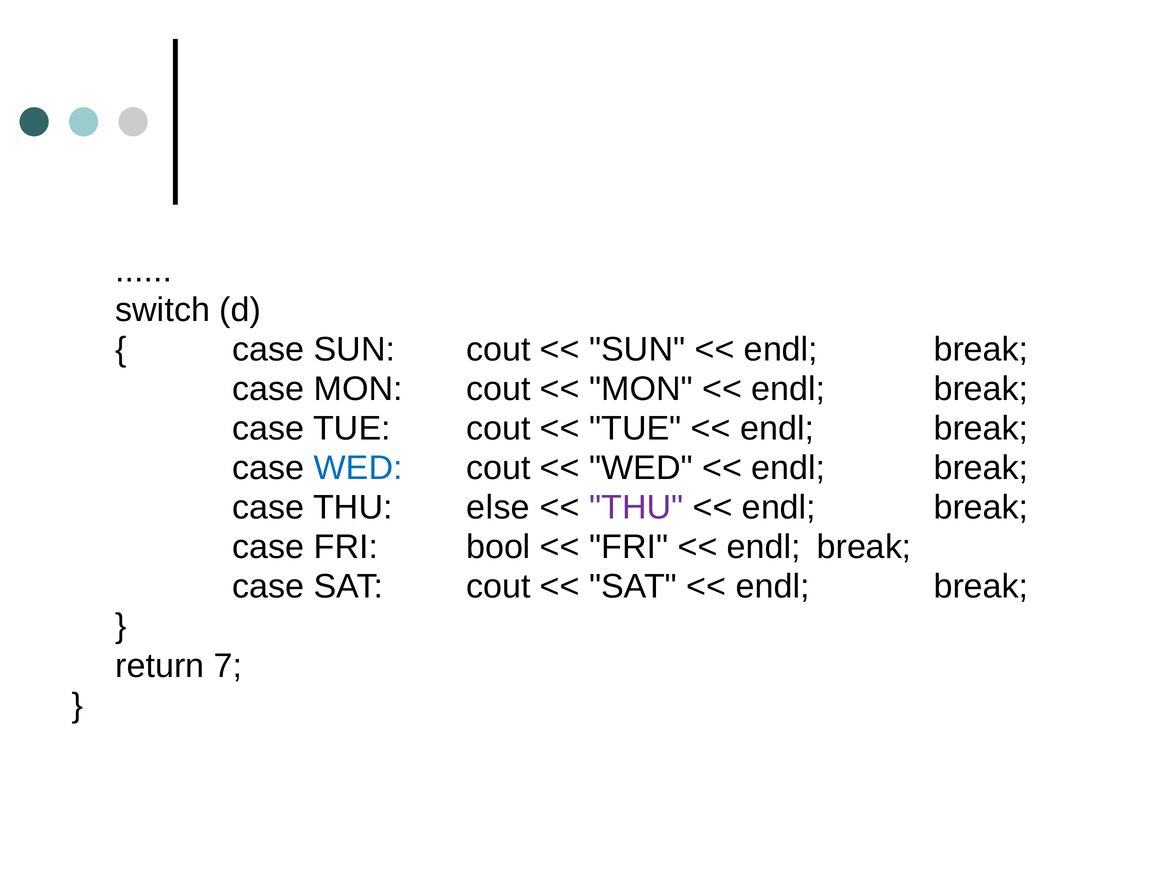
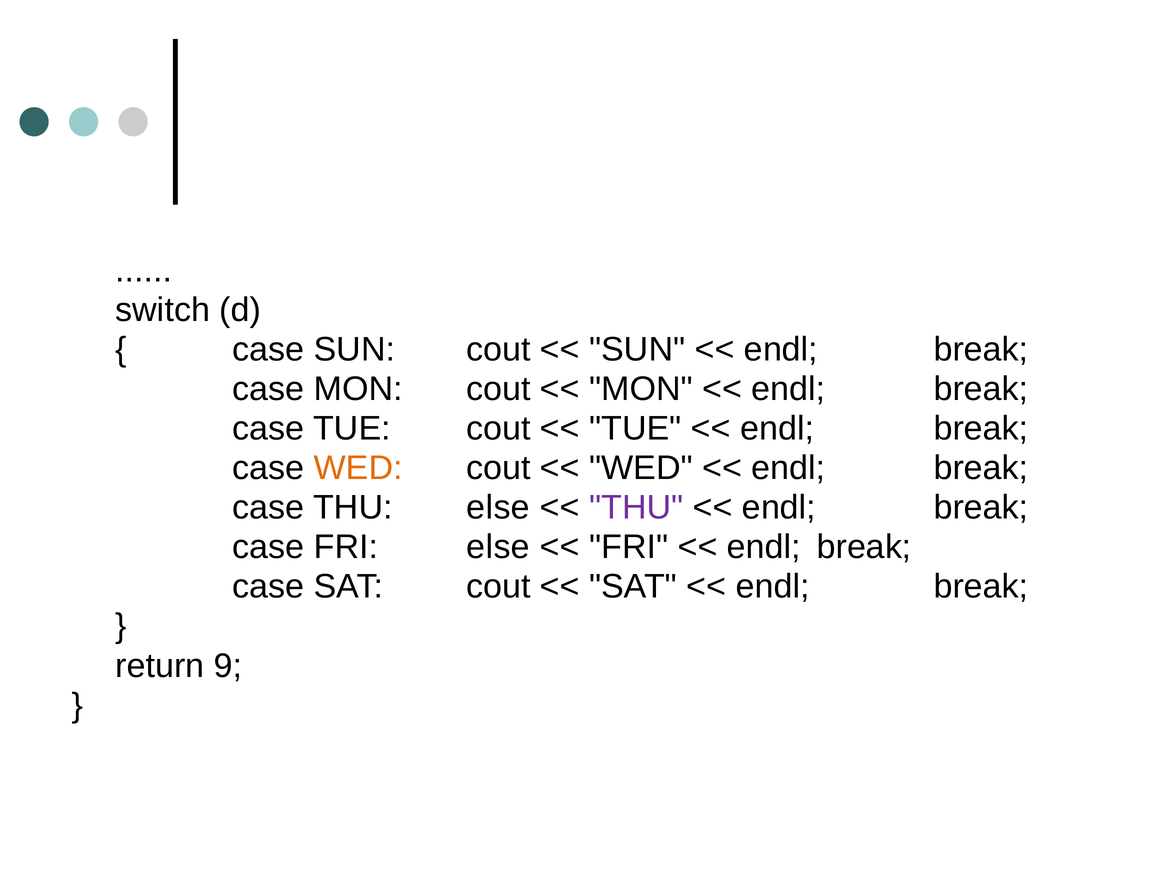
WED at (358, 468) colour: blue -> orange
FRI bool: bool -> else
7: 7 -> 9
